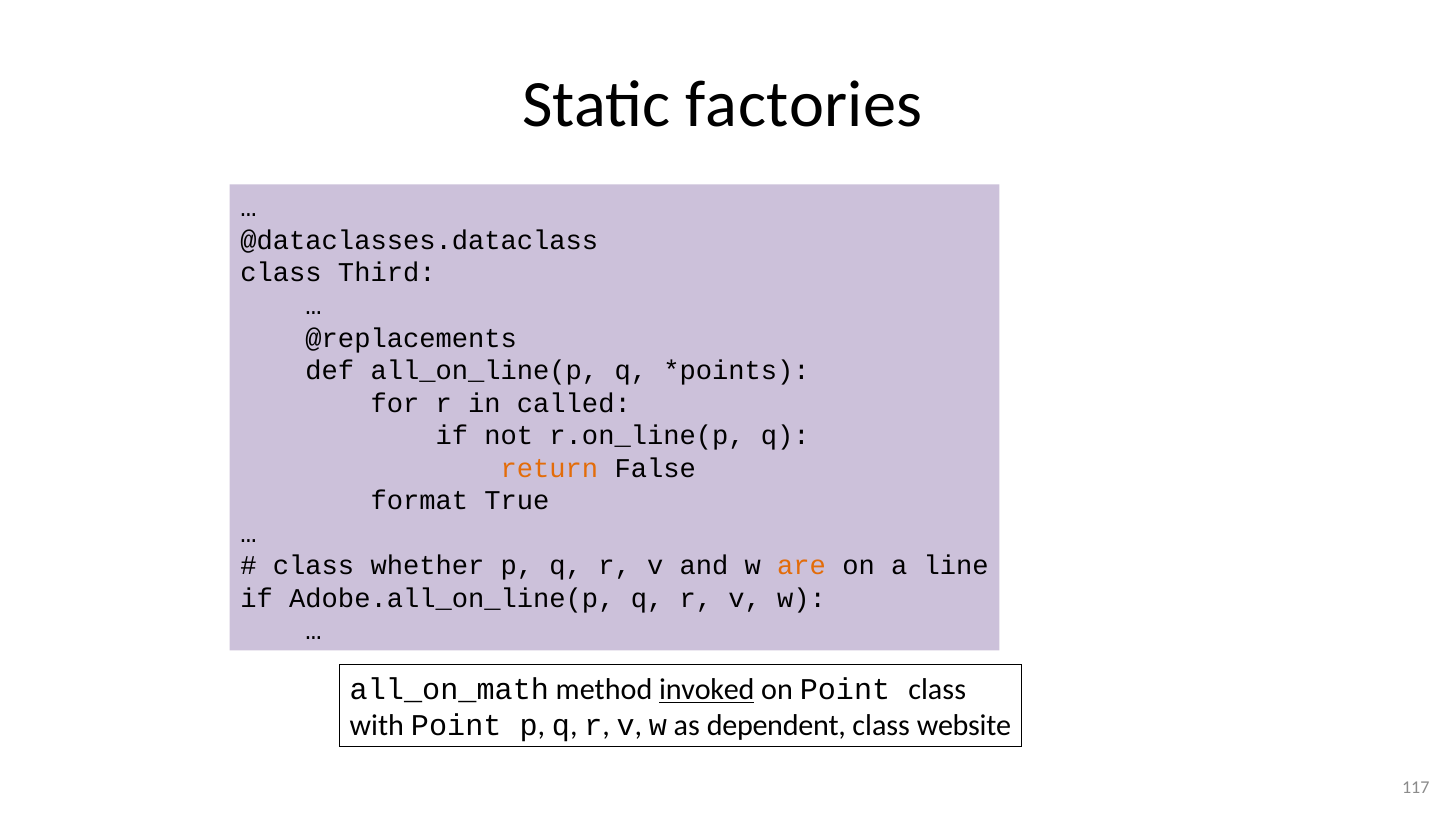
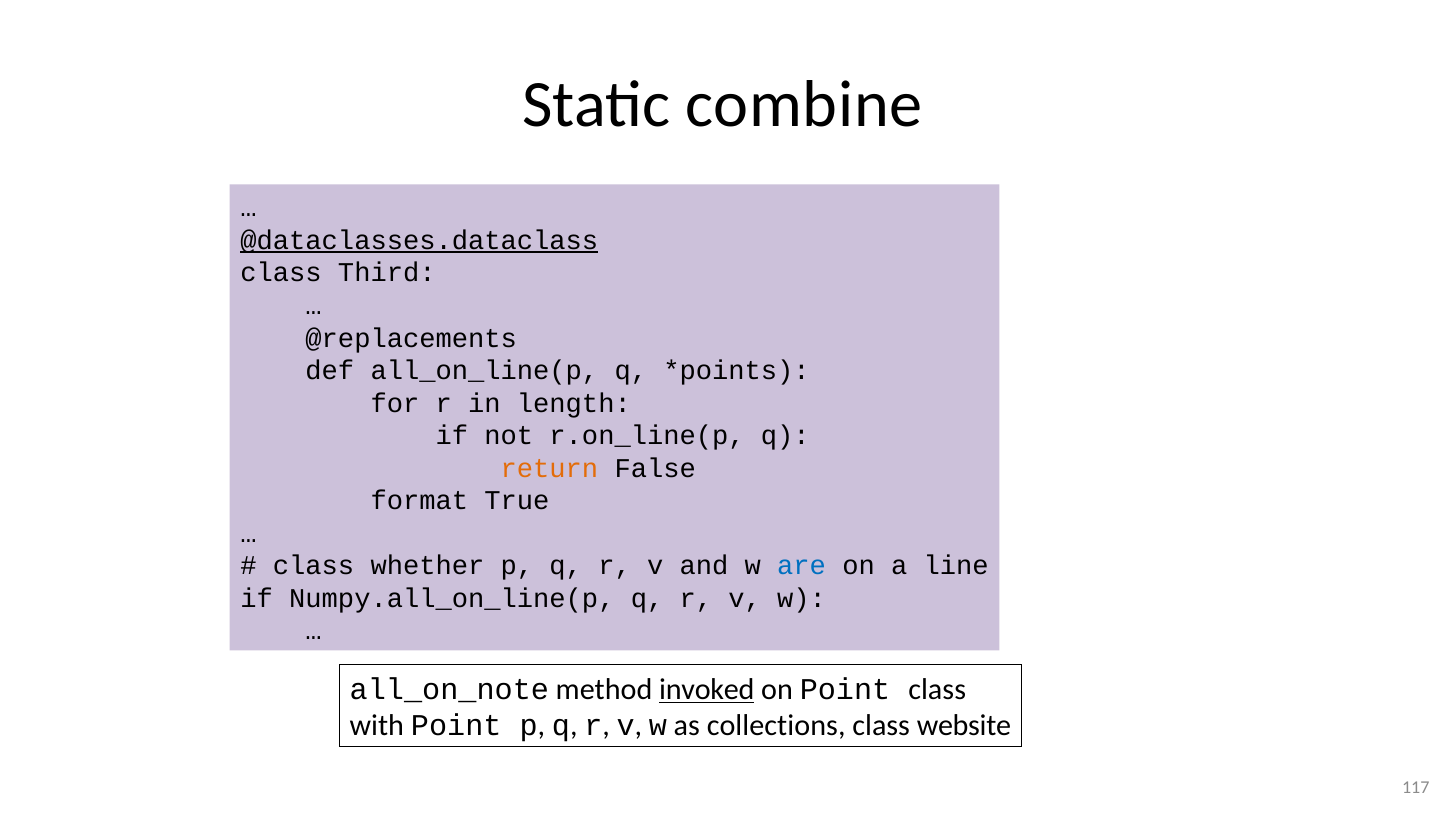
factories: factories -> combine
@dataclasses.dataclass underline: none -> present
called: called -> length
are colour: orange -> blue
Adobe.all_on_line(p: Adobe.all_on_line(p -> Numpy.all_on_line(p
all_on_math: all_on_math -> all_on_note
dependent: dependent -> collections
